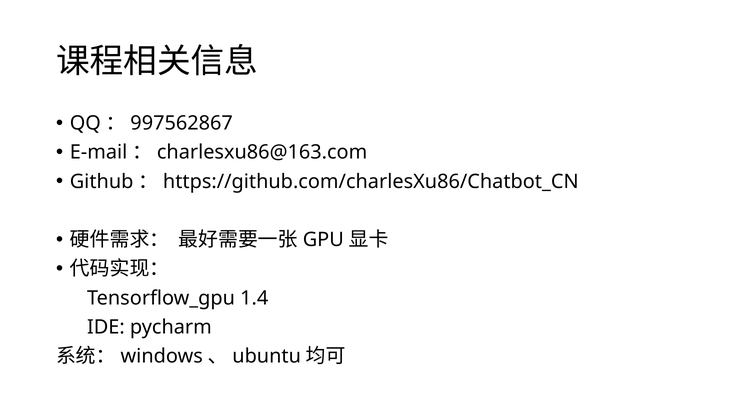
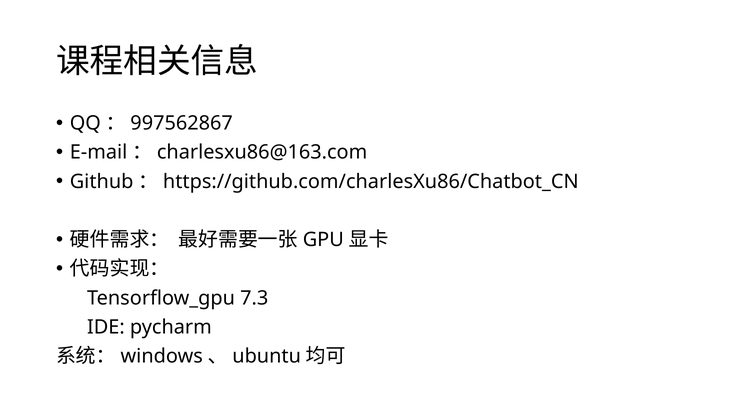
1.4: 1.4 -> 7.3
